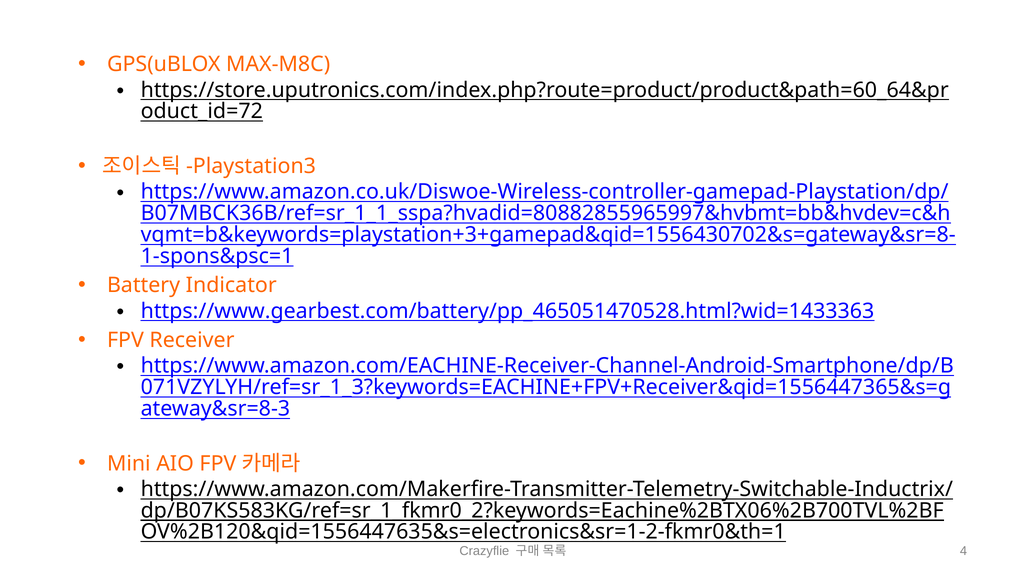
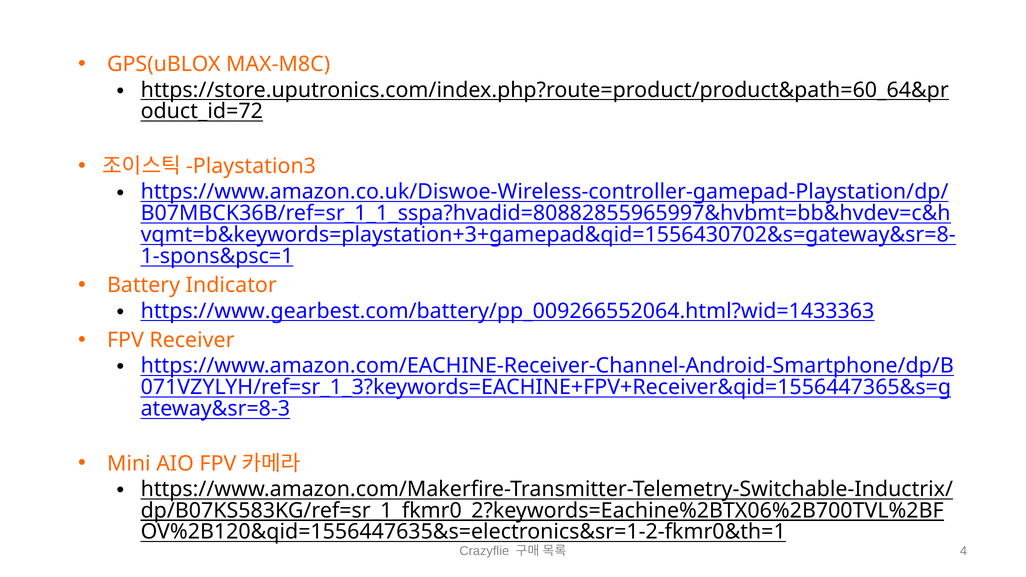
https://www.gearbest.com/battery/pp_465051470528.html?wid=1433363: https://www.gearbest.com/battery/pp_465051470528.html?wid=1433363 -> https://www.gearbest.com/battery/pp_009266552064.html?wid=1433363
